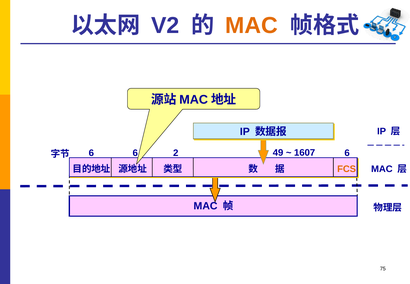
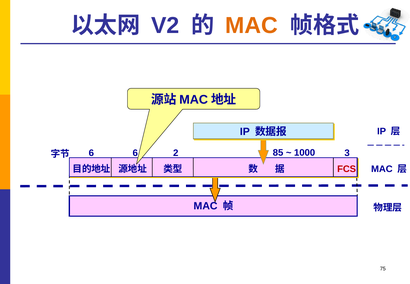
6 at (347, 153): 6 -> 3
49: 49 -> 85
1607: 1607 -> 1000
FCS colour: orange -> red
